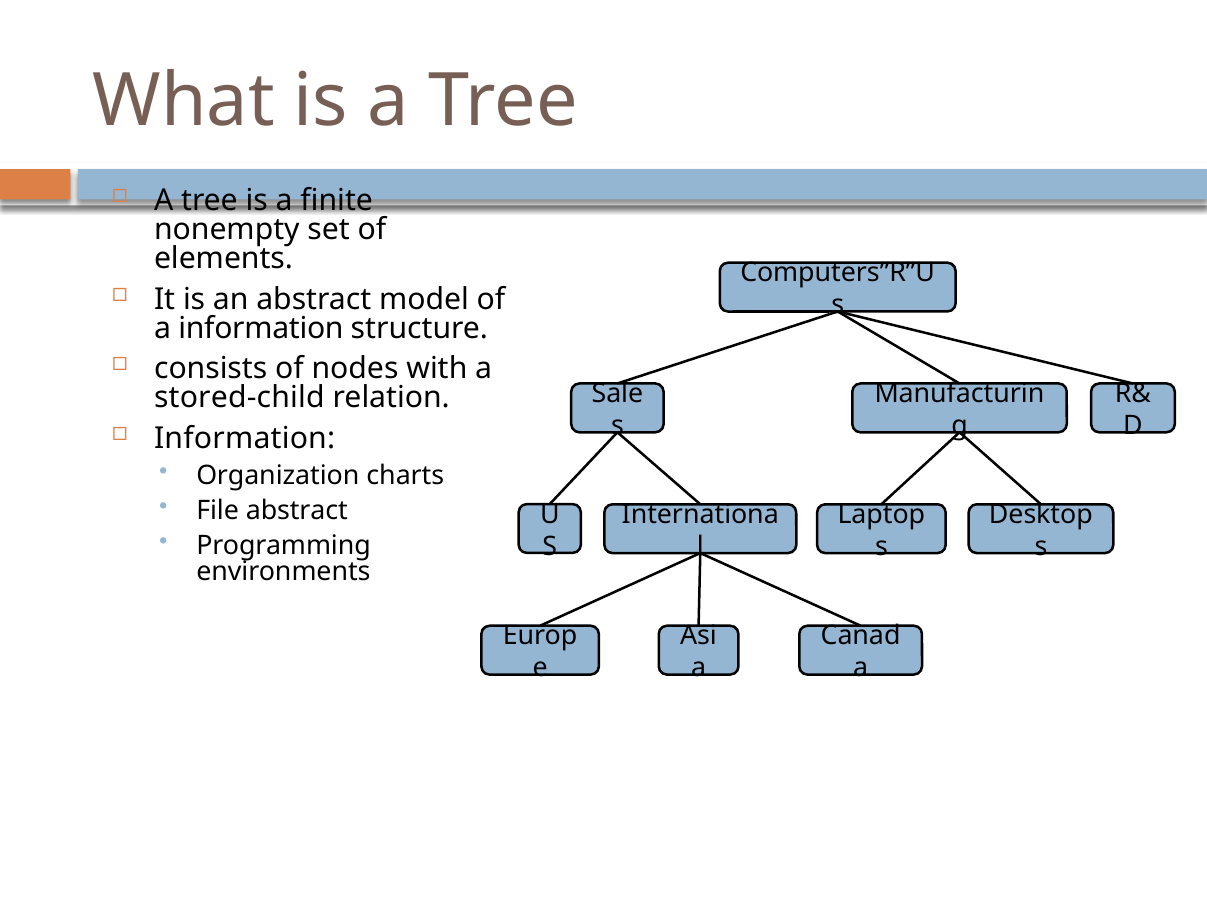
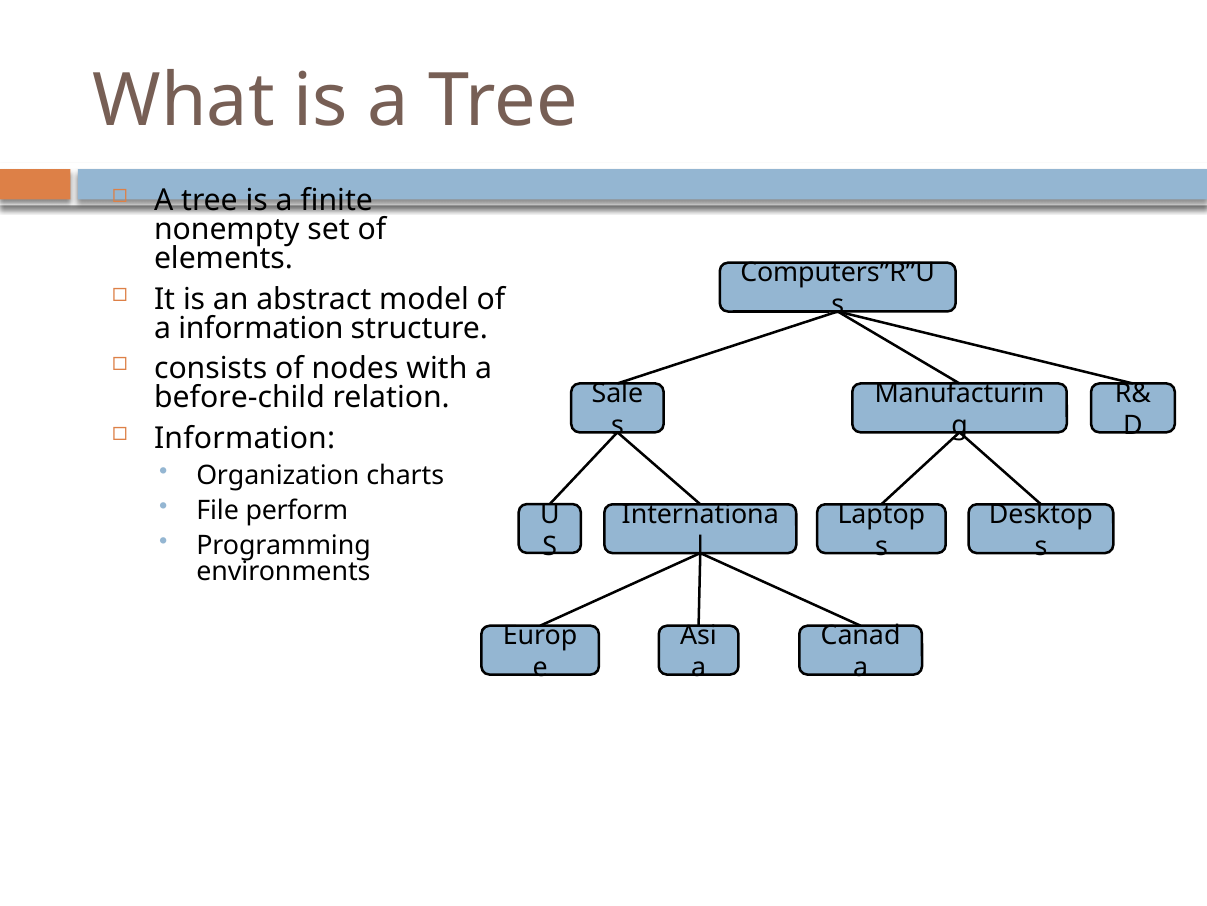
stored-child: stored-child -> before-child
File abstract: abstract -> perform
